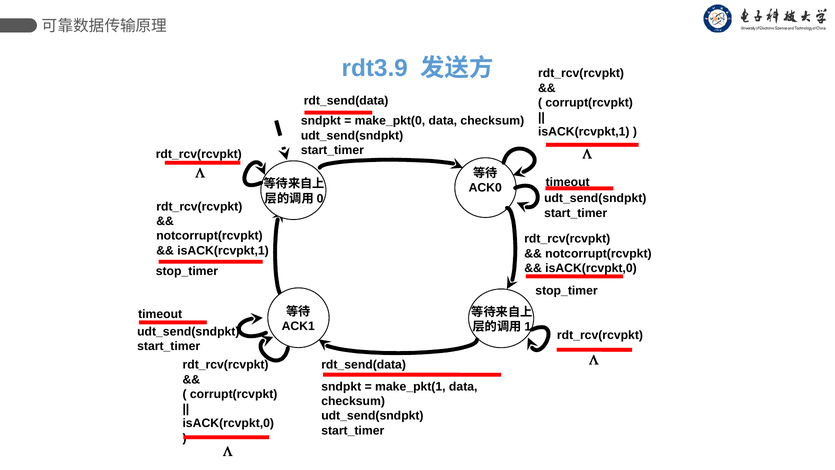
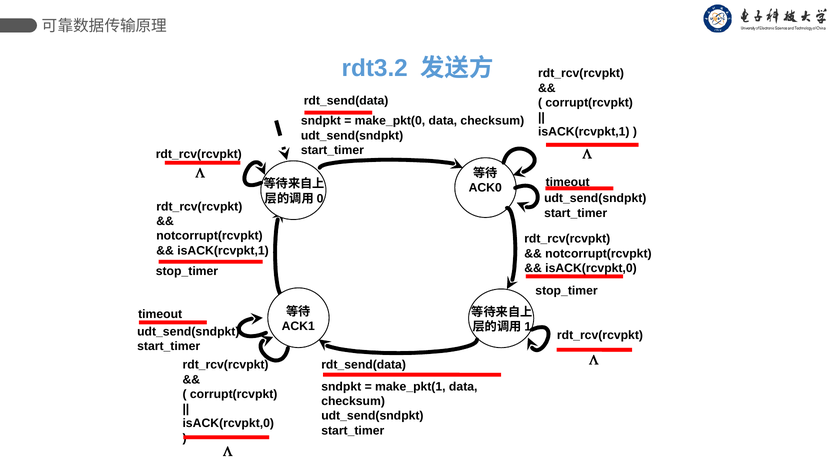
rdt3.9: rdt3.9 -> rdt3.2
